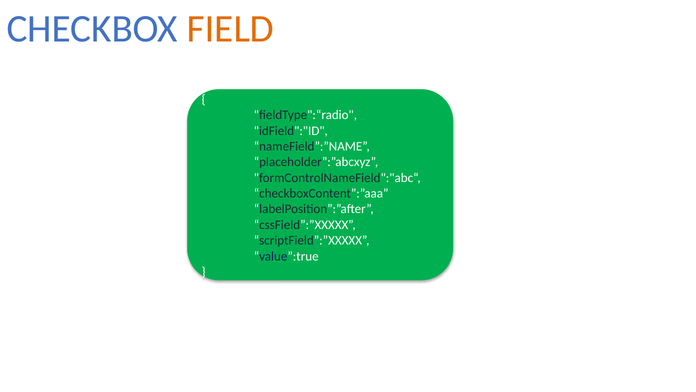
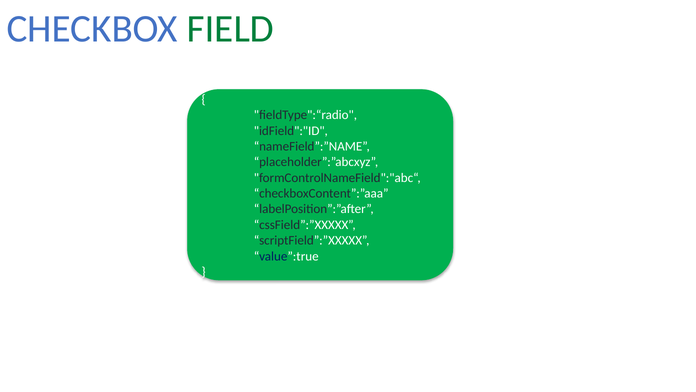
FIELD colour: orange -> green
